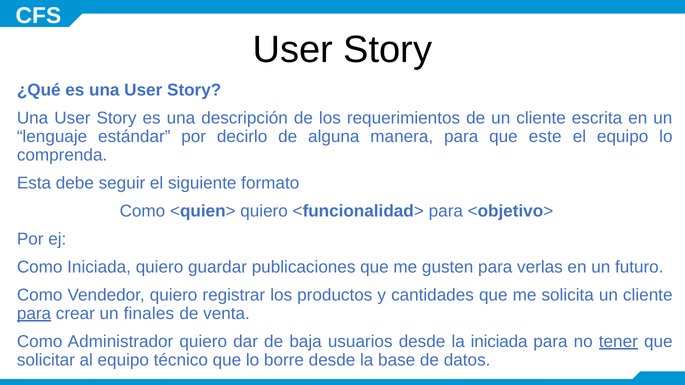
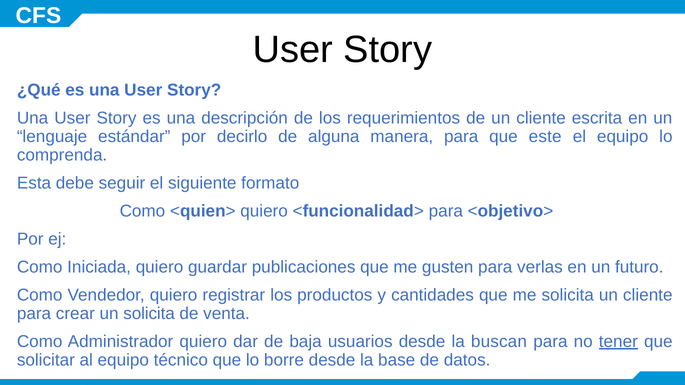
para at (34, 314) underline: present -> none
un finales: finales -> solicita
la iniciada: iniciada -> buscan
